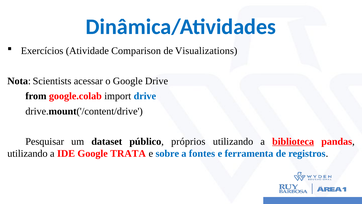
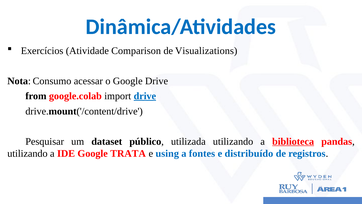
Scientists: Scientists -> Consumo
drive at (145, 96) underline: none -> present
próprios: próprios -> utilizada
sobre: sobre -> using
ferramenta: ferramenta -> distribuído
